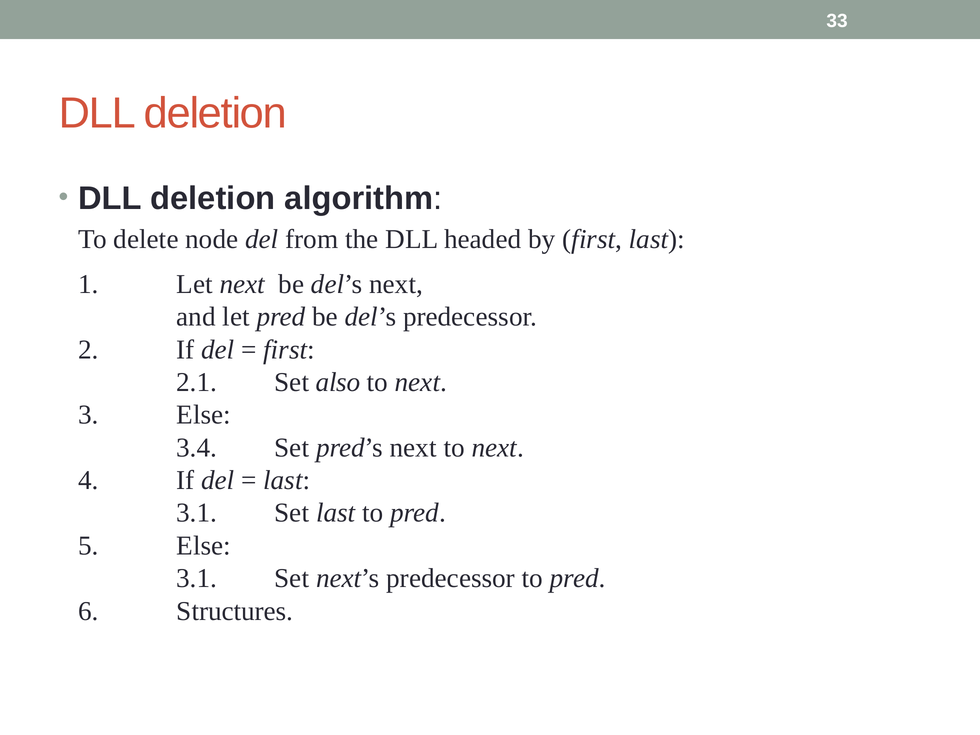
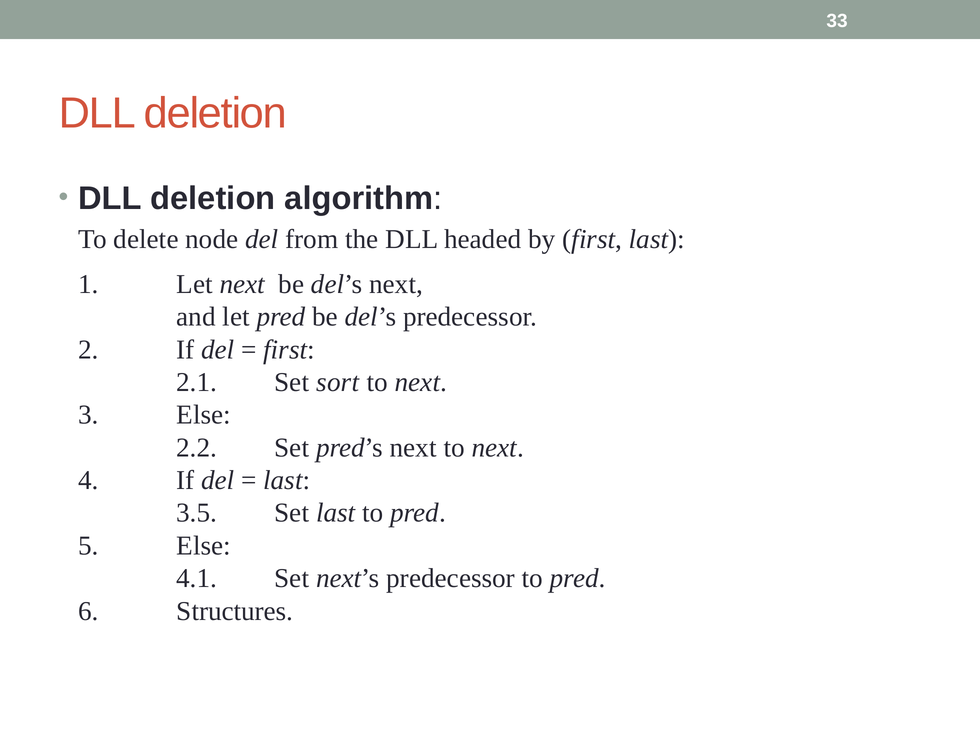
also: also -> sort
3.4: 3.4 -> 2.2
3.1 at (197, 513): 3.1 -> 3.5
3.1 at (197, 578): 3.1 -> 4.1
